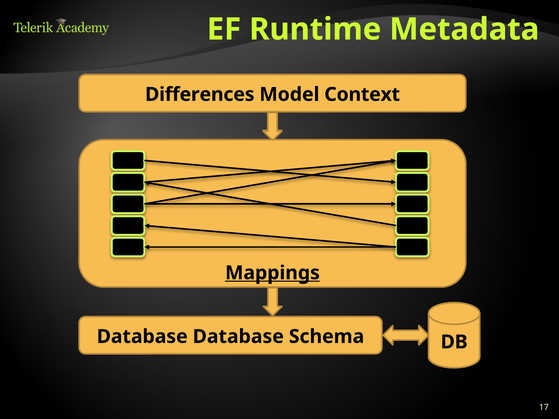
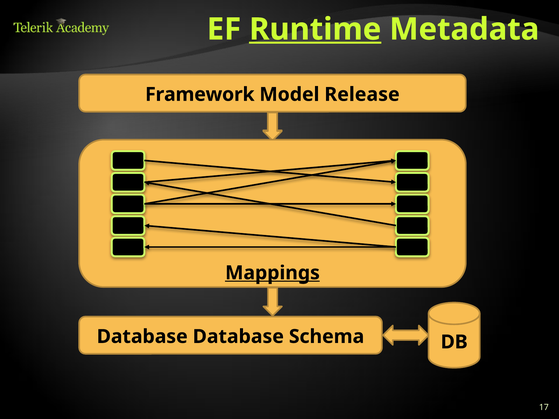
Runtime underline: none -> present
Differences: Differences -> Framework
Context: Context -> Release
